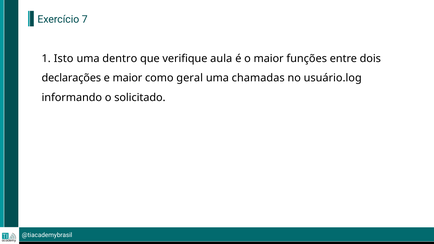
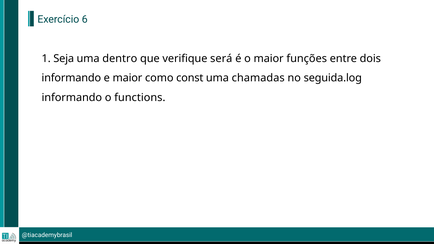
7: 7 -> 6
Isto: Isto -> Seja
aula: aula -> será
declarações at (71, 78): declarações -> informando
geral: geral -> const
usuário.log: usuário.log -> seguida.log
solicitado: solicitado -> functions
